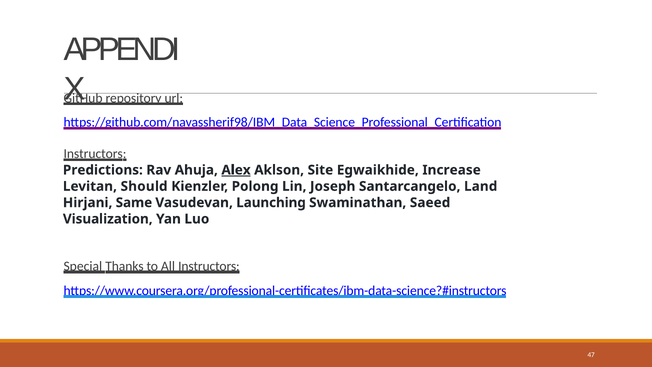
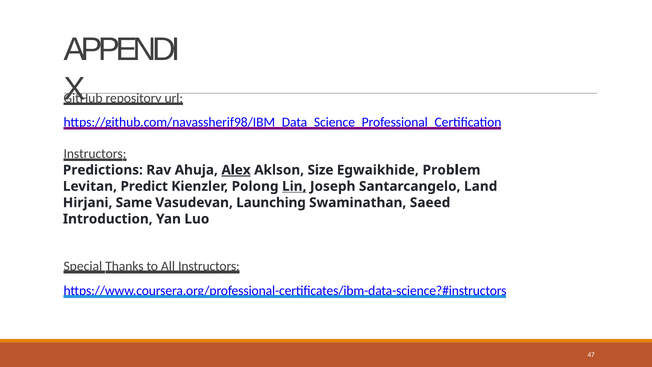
Site: Site -> Size
Increase: Increase -> Problem
Should: Should -> Predict
Lin underline: none -> present
Visualization: Visualization -> Introduction
